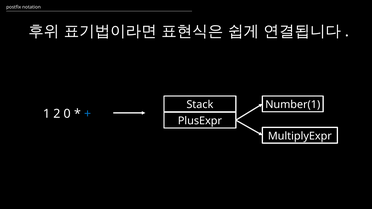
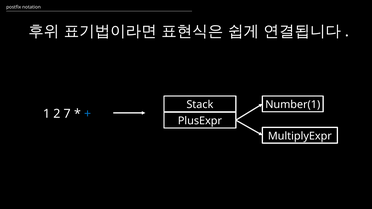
0: 0 -> 7
